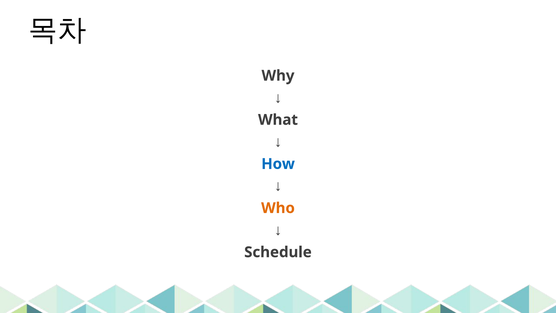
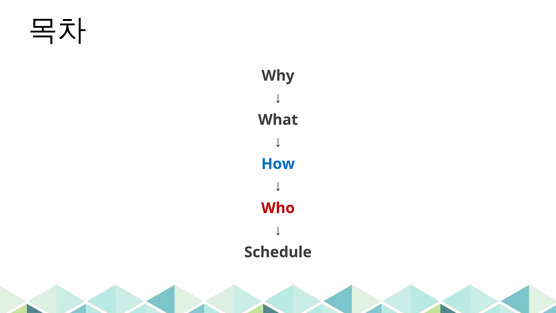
Who colour: orange -> red
